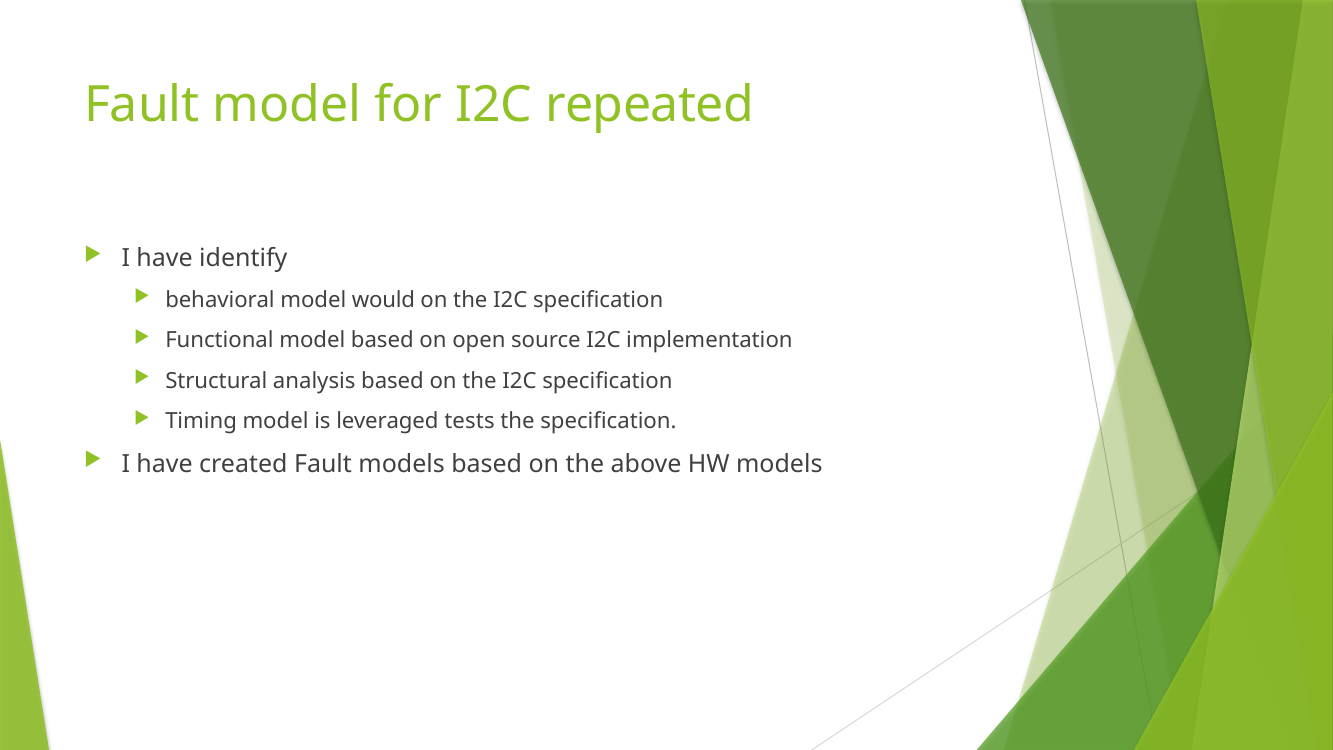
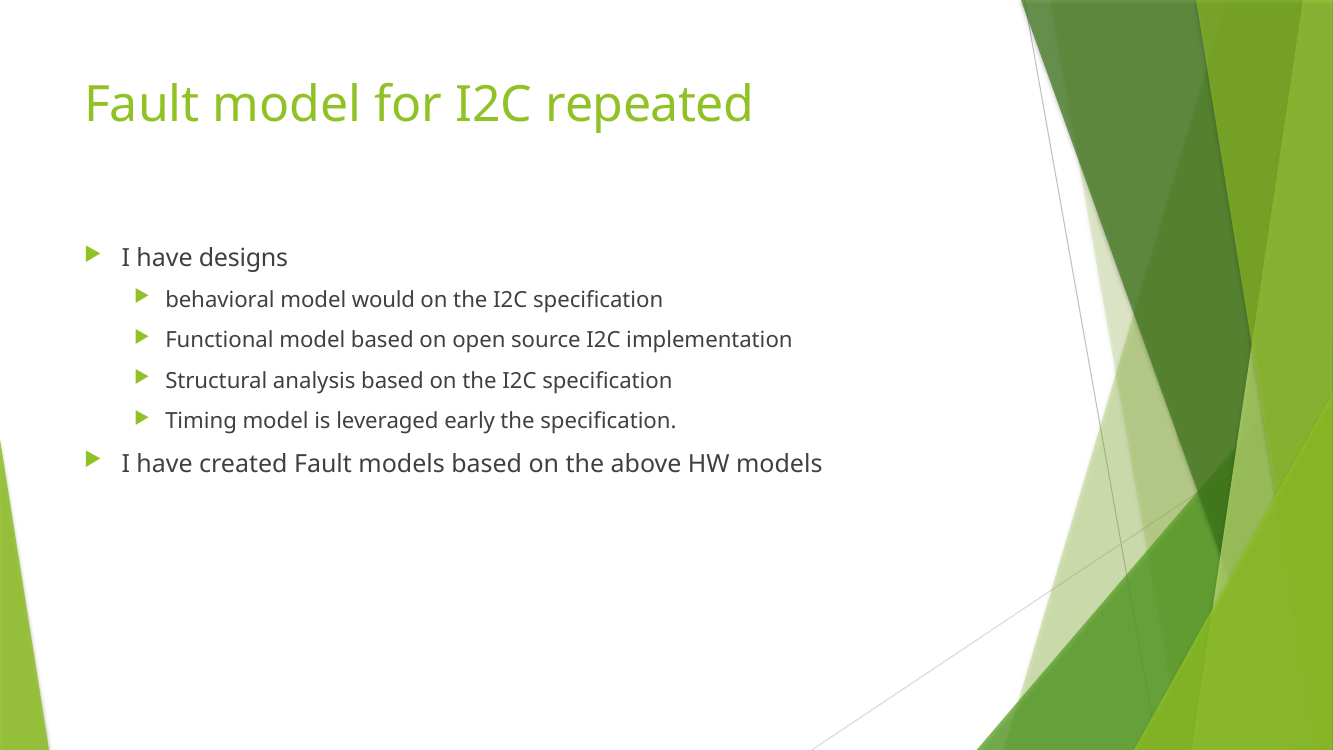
identify: identify -> designs
tests: tests -> early
